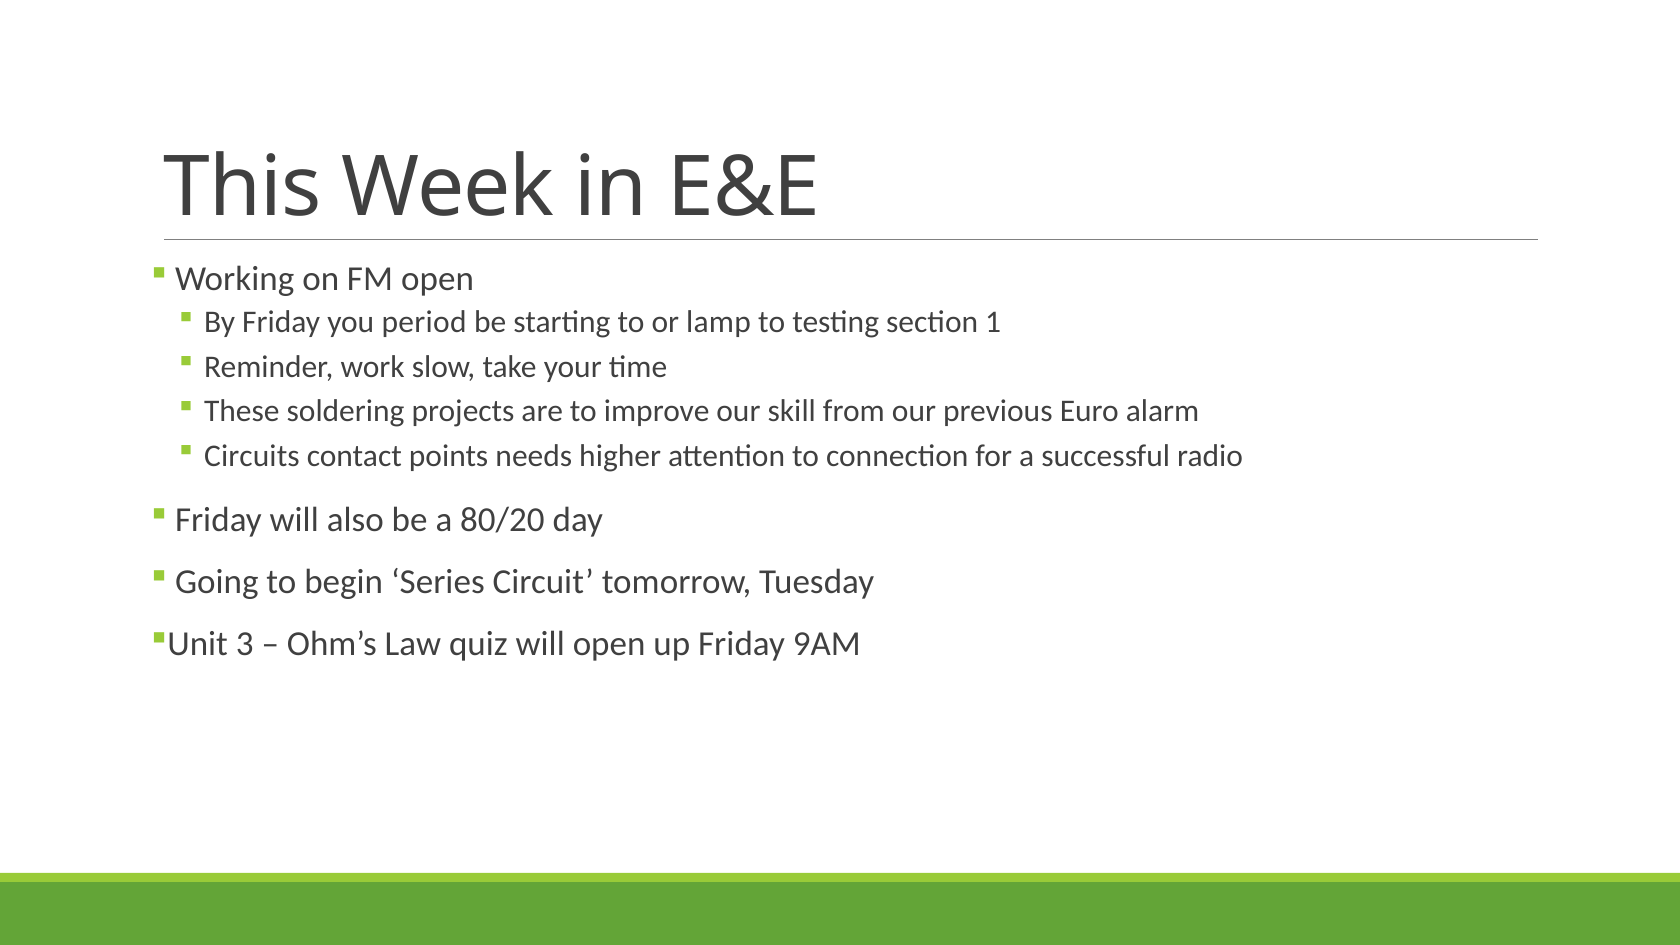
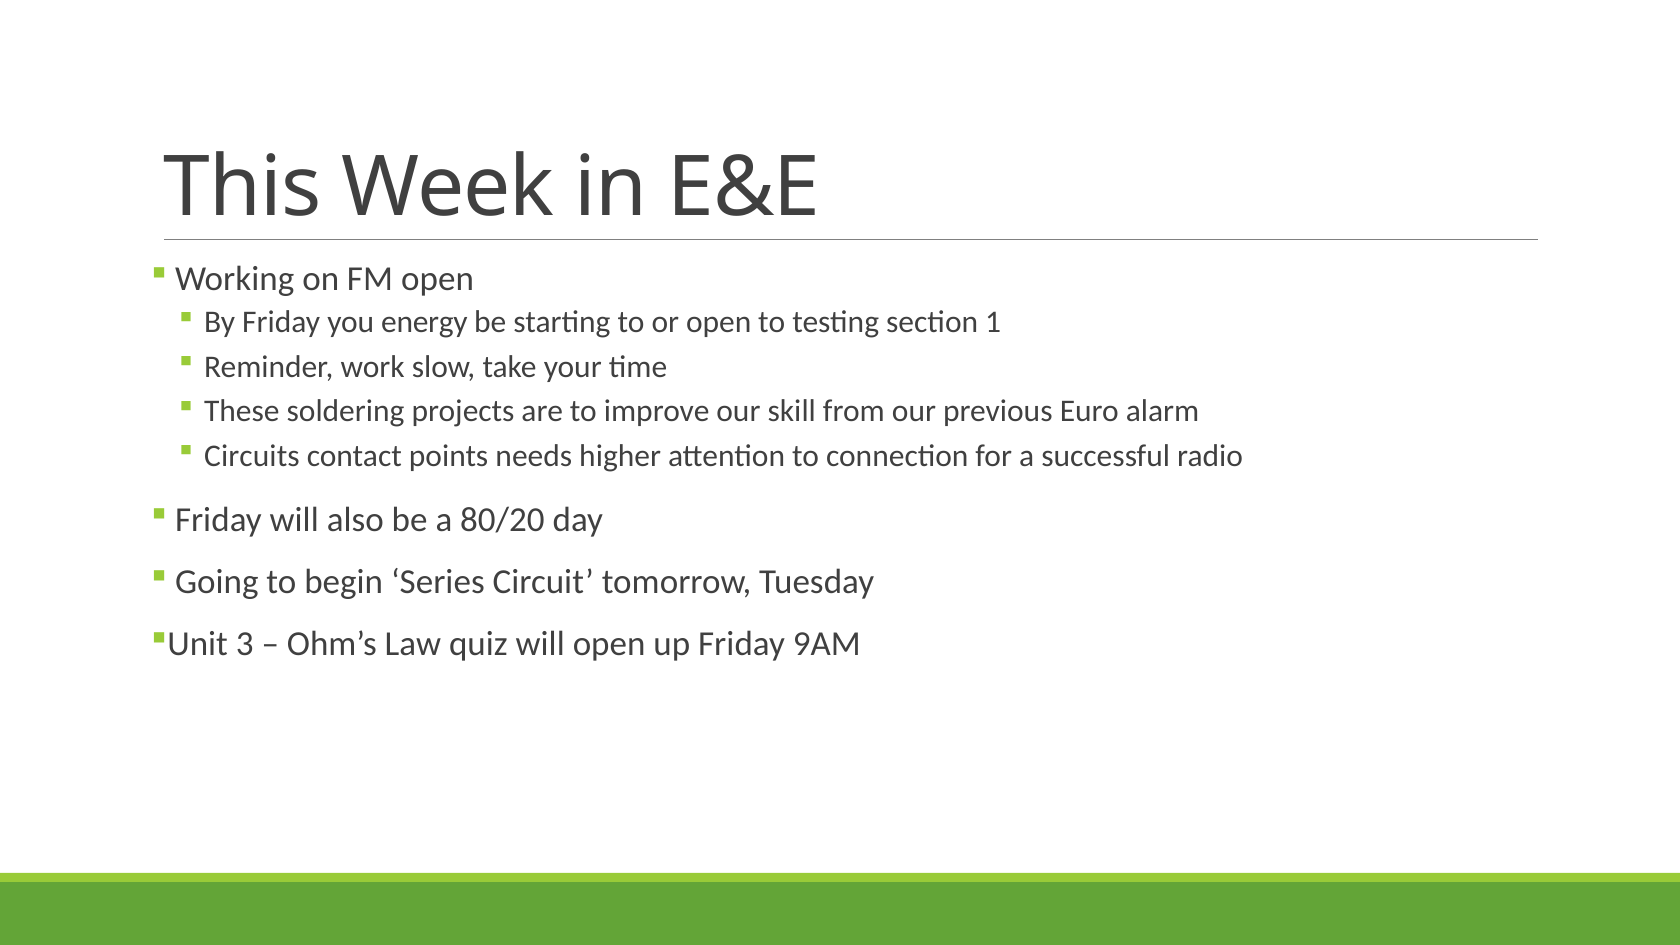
period: period -> energy
or lamp: lamp -> open
